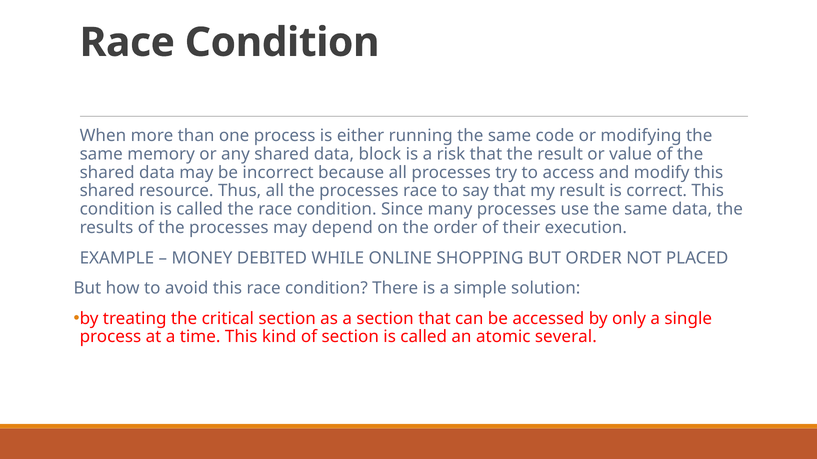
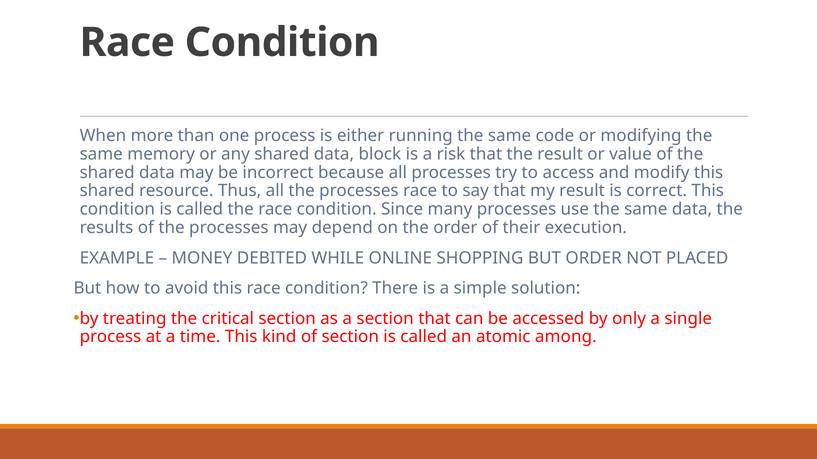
several: several -> among
